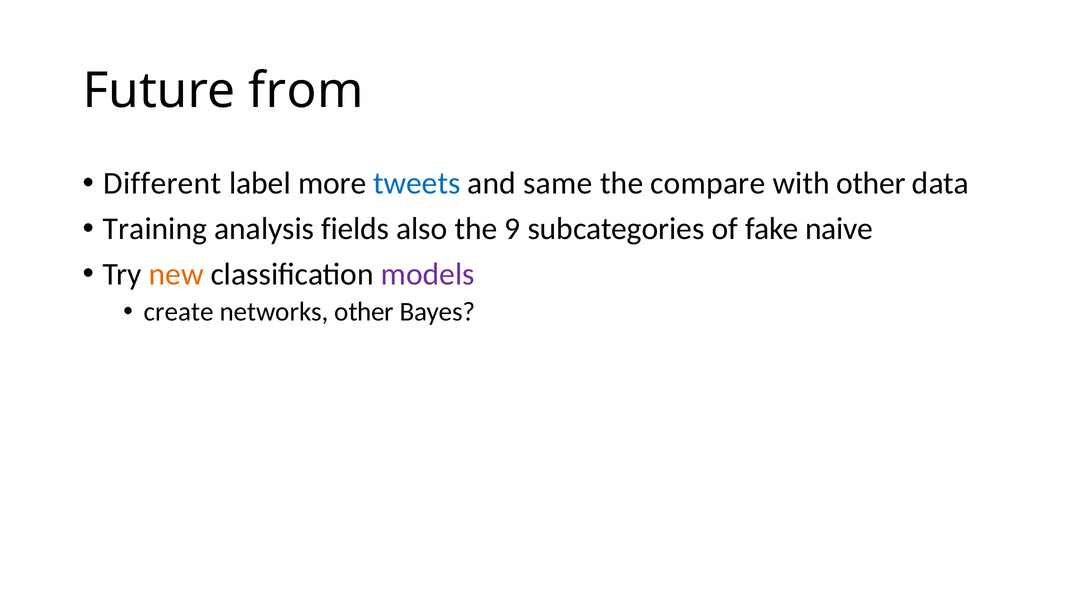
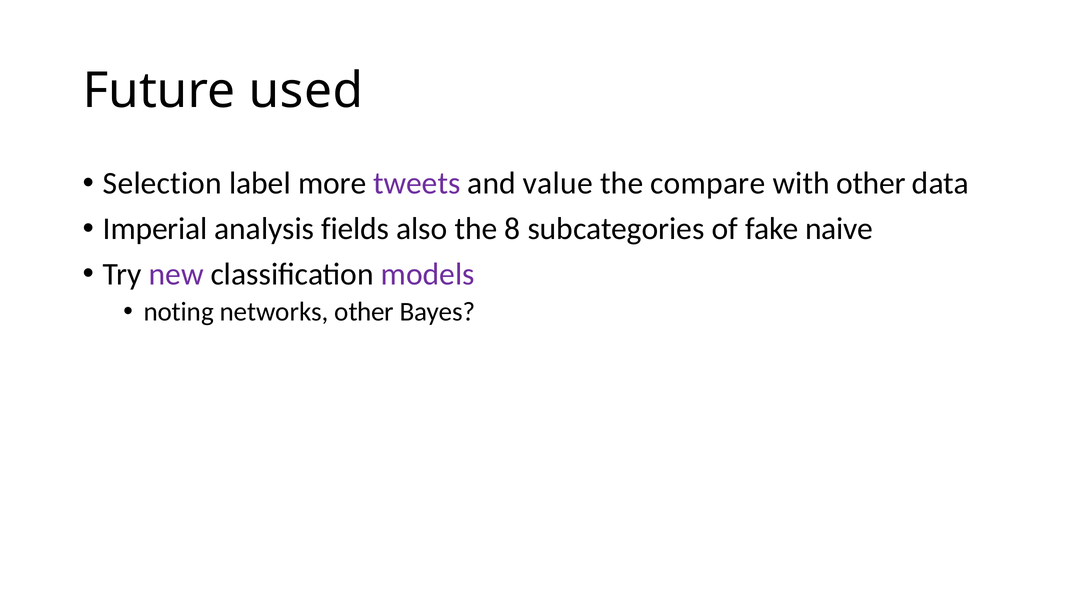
from: from -> used
Different: Different -> Selection
tweets colour: blue -> purple
same: same -> value
Training: Training -> Imperial
9: 9 -> 8
new colour: orange -> purple
create: create -> noting
